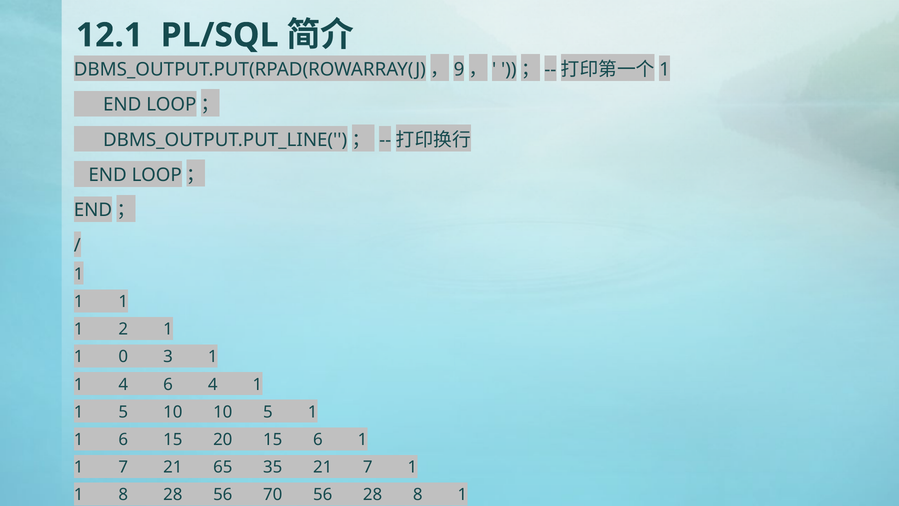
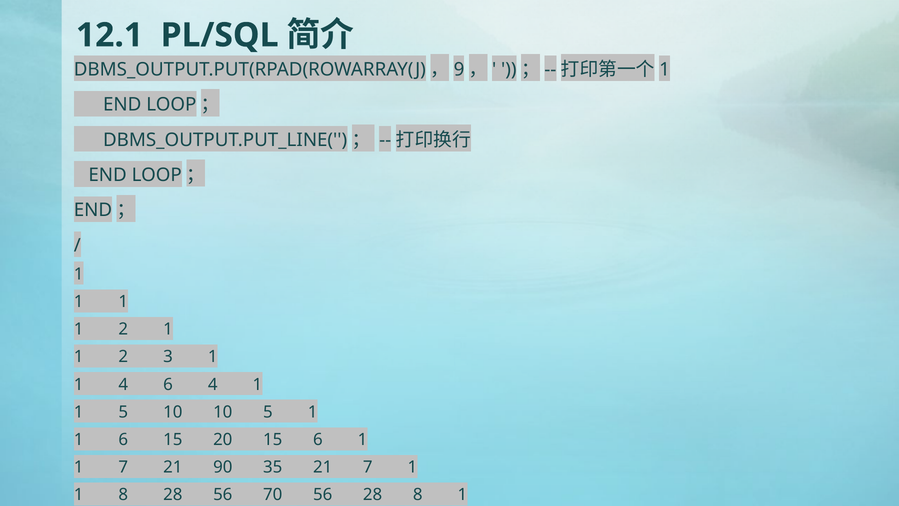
0 at (123, 357): 0 -> 2
65: 65 -> 90
